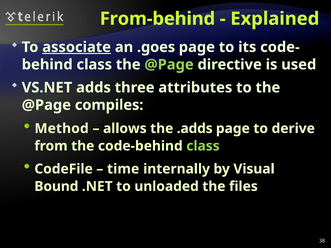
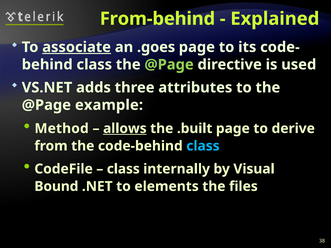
compiles: compiles -> example
allows underline: none -> present
.adds: .adds -> .built
class at (203, 146) colour: light green -> light blue
time at (123, 169): time -> class
unloaded: unloaded -> elements
